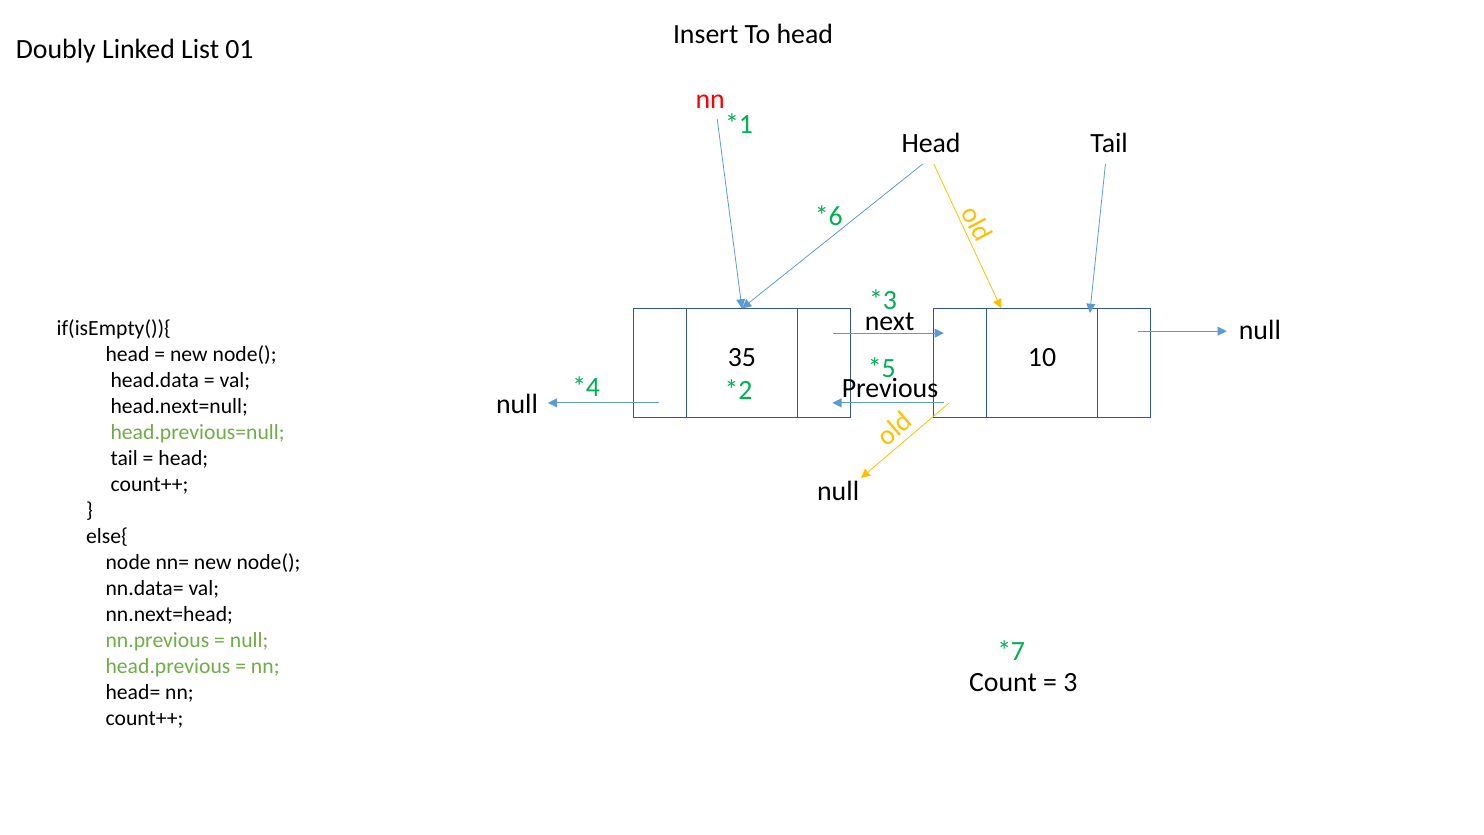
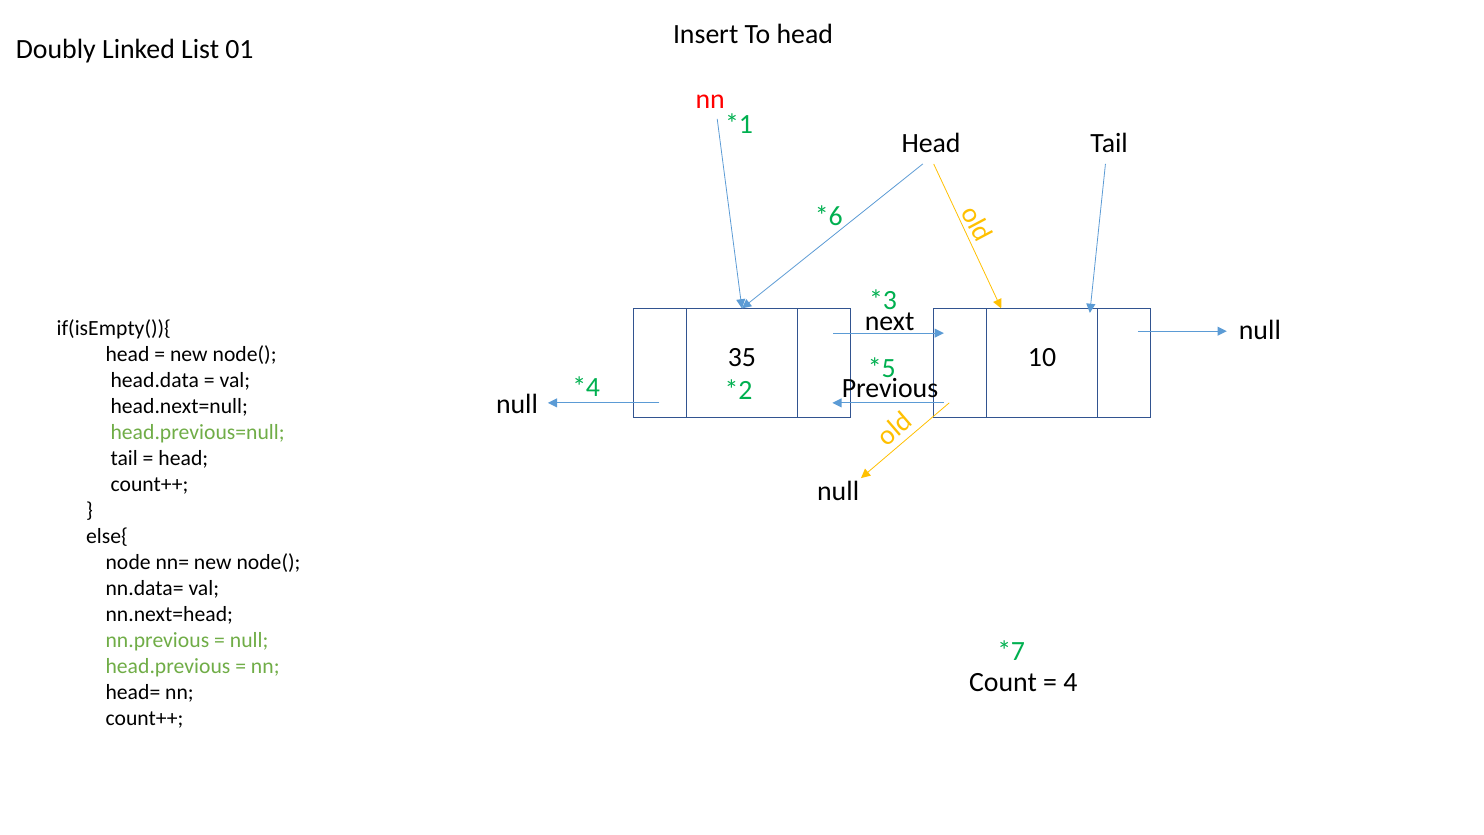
3: 3 -> 4
